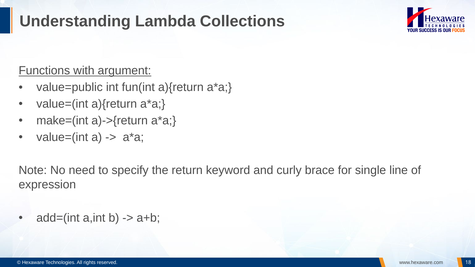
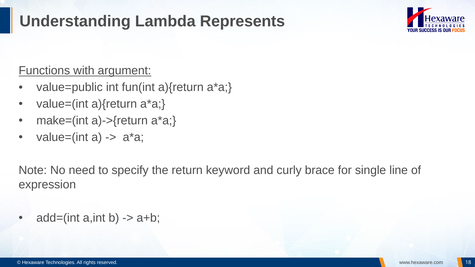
Collections: Collections -> Represents
